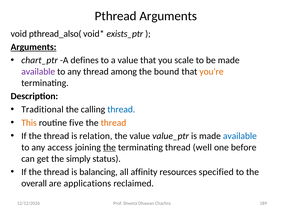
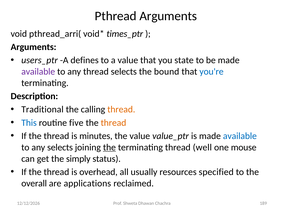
pthread_also(: pthread_also( -> pthread_arri(
exists_ptr: exists_ptr -> times_ptr
Arguments at (33, 47) underline: present -> none
chart_ptr: chart_ptr -> users_ptr
scale: scale -> state
thread among: among -> selects
you're colour: orange -> blue
thread at (121, 109) colour: blue -> orange
This colour: orange -> blue
relation: relation -> minutes
any access: access -> selects
before: before -> mouse
balancing: balancing -> overhead
affinity: affinity -> usually
